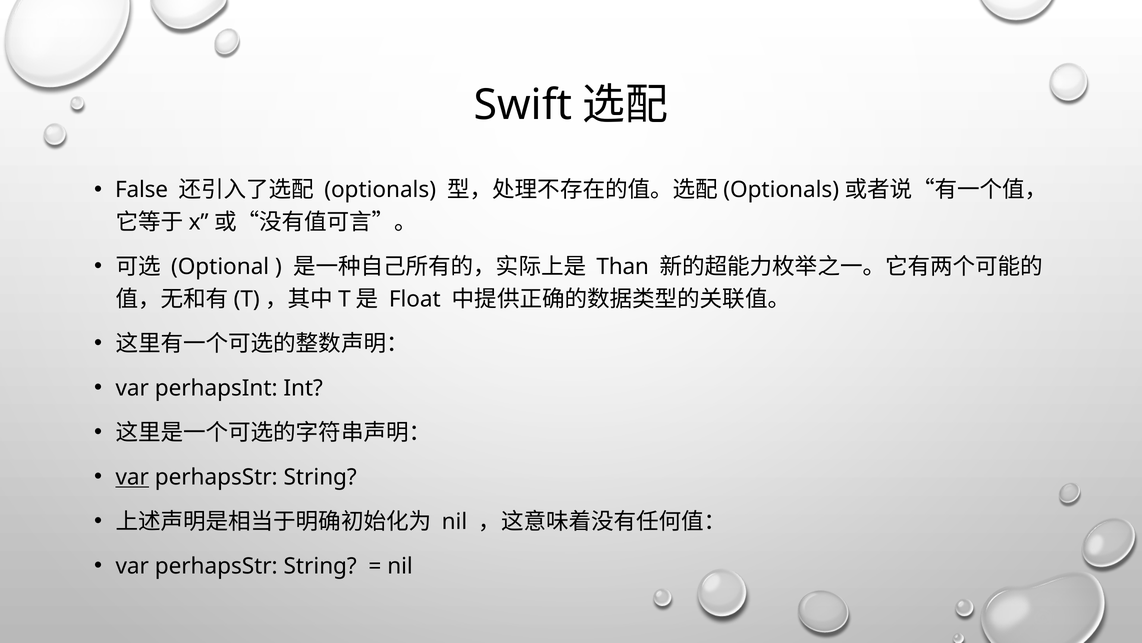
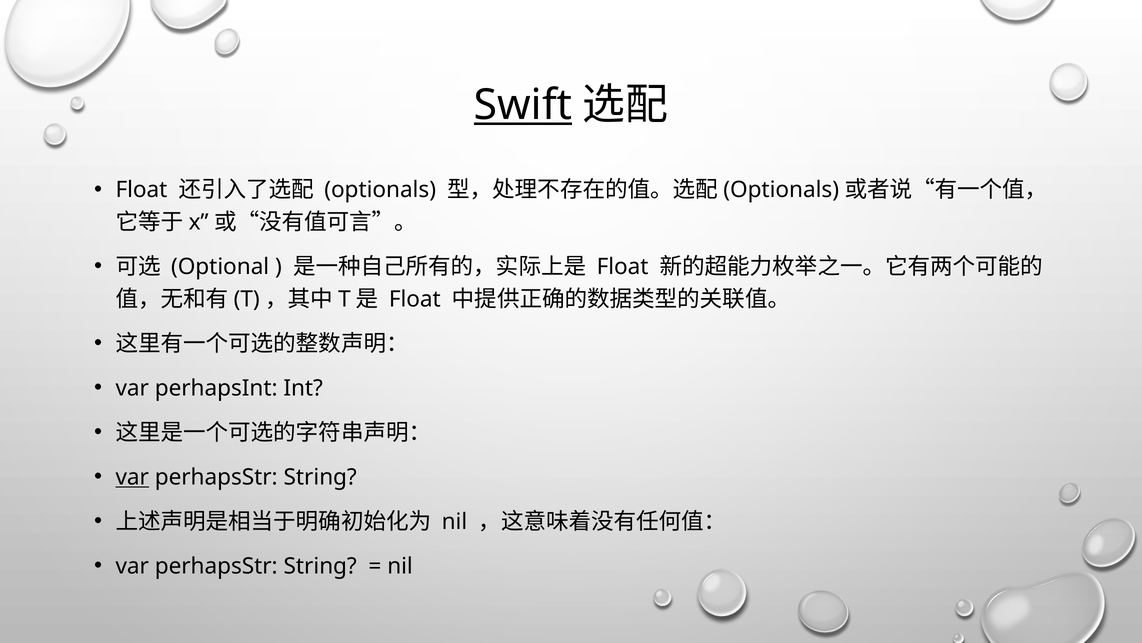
Swift underline: none -> present
False at (142, 190): False -> Float
Than at (623, 267): Than -> Float
